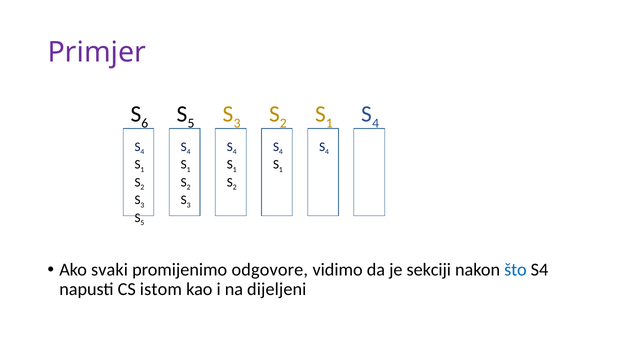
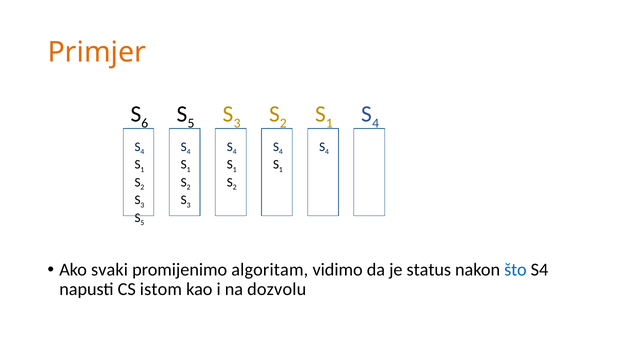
Primjer colour: purple -> orange
odgovore: odgovore -> algoritam
sekciji: sekciji -> status
dijeljeni: dijeljeni -> dozvolu
